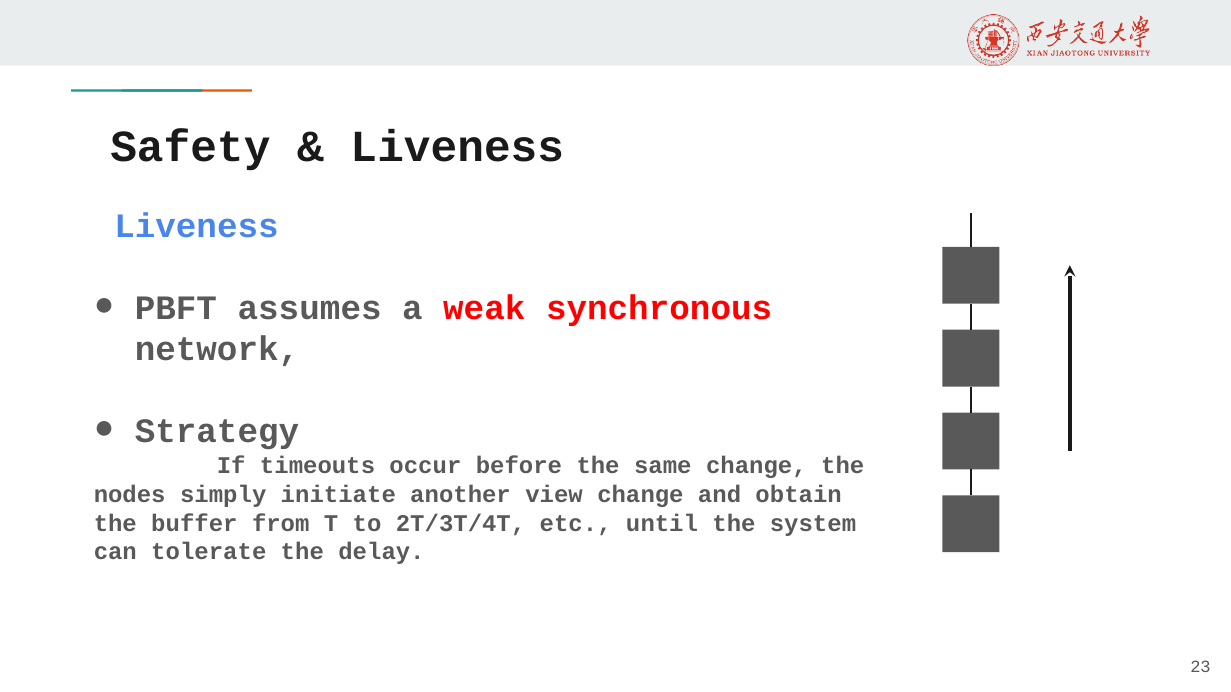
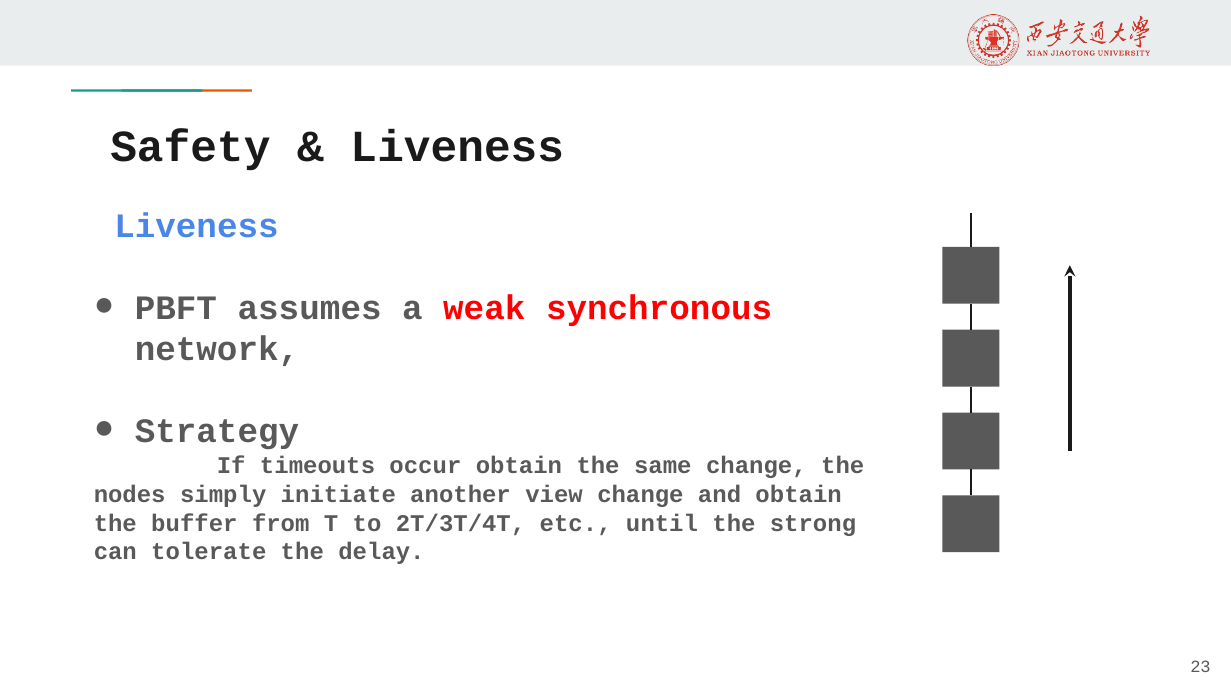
occur before: before -> obtain
system: system -> strong
